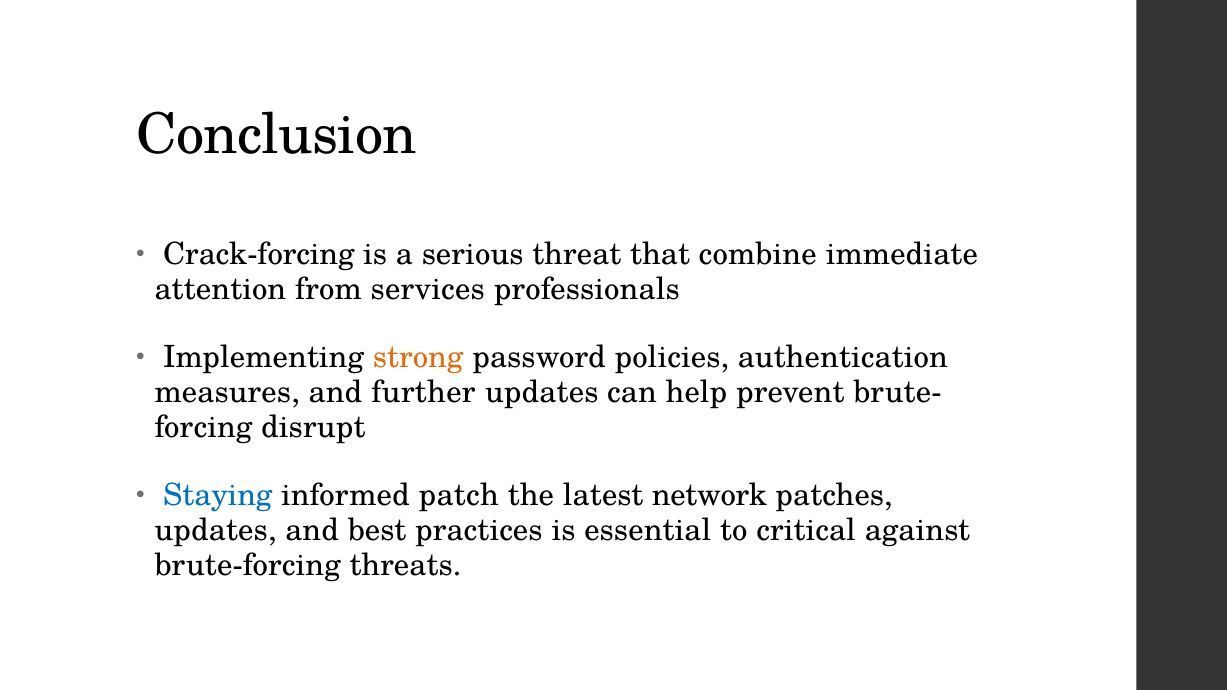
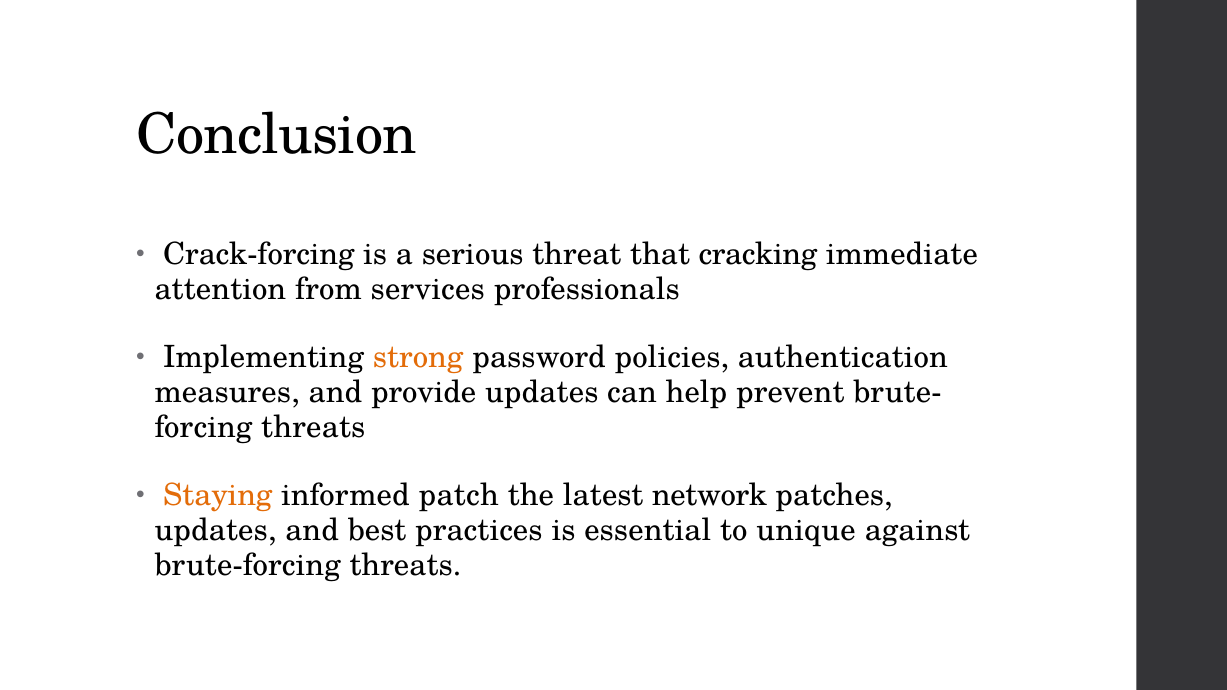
combine: combine -> cracking
further: further -> provide
disrupt at (313, 428): disrupt -> threats
Staying colour: blue -> orange
critical: critical -> unique
